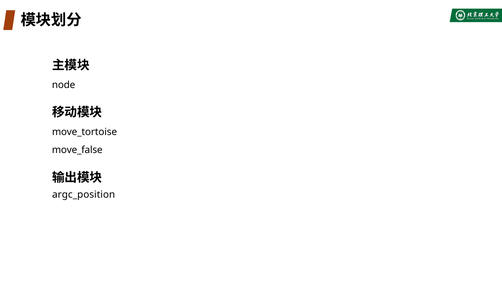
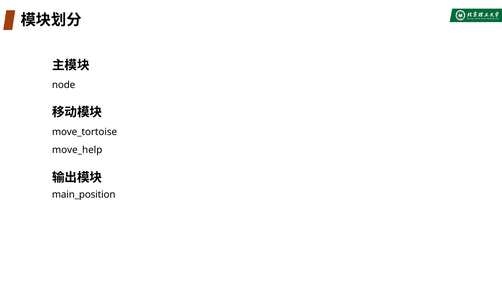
move_false: move_false -> move_help
argc_position: argc_position -> main_position
